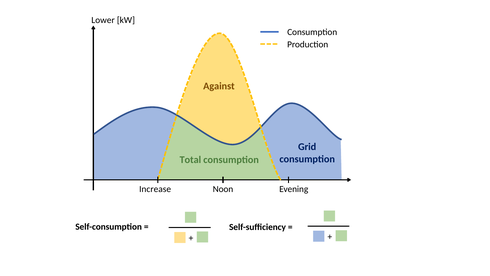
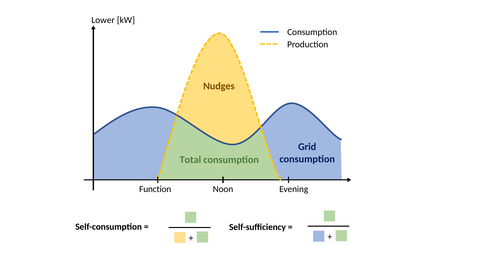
Against: Against -> Nudges
Increase: Increase -> Function
